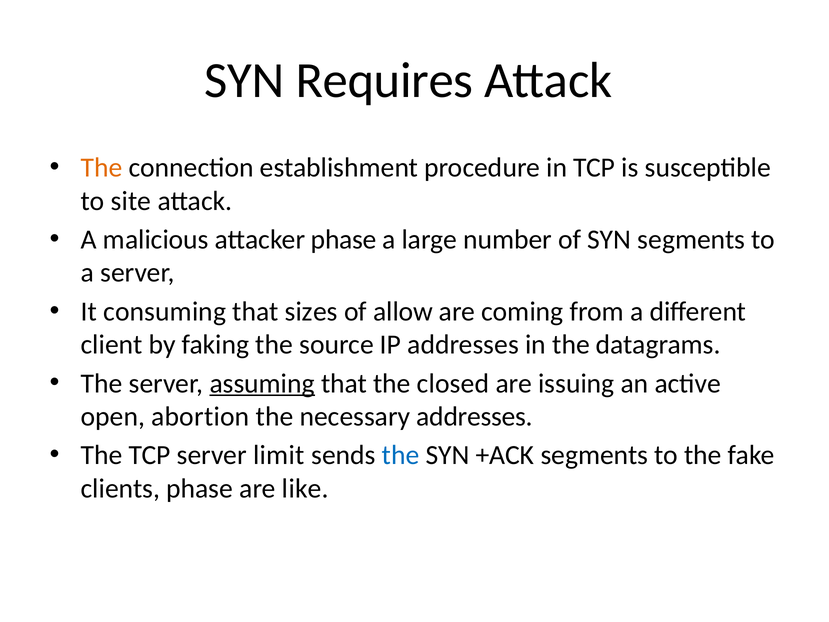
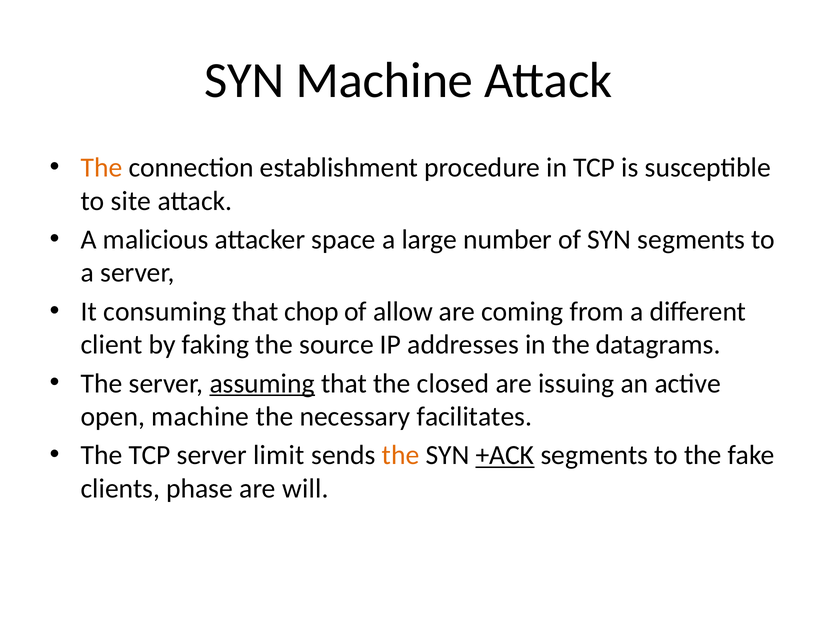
SYN Requires: Requires -> Machine
attacker phase: phase -> space
sizes: sizes -> chop
open abortion: abortion -> machine
necessary addresses: addresses -> facilitates
the at (401, 455) colour: blue -> orange
+ACK underline: none -> present
like: like -> will
